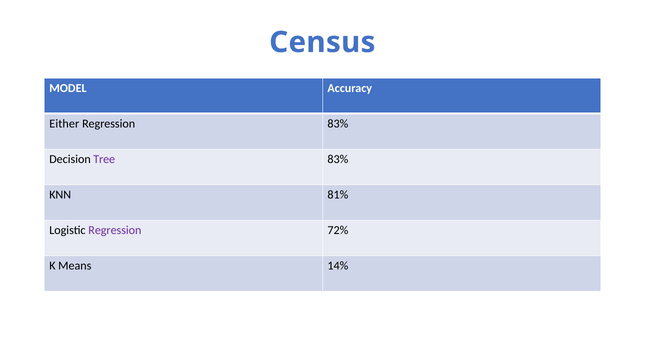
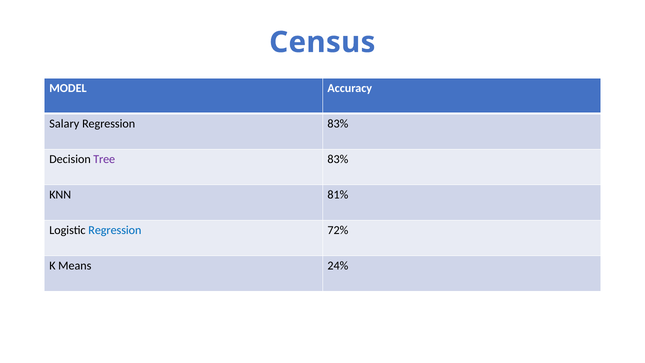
Either: Either -> Salary
Regression at (115, 230) colour: purple -> blue
14%: 14% -> 24%
